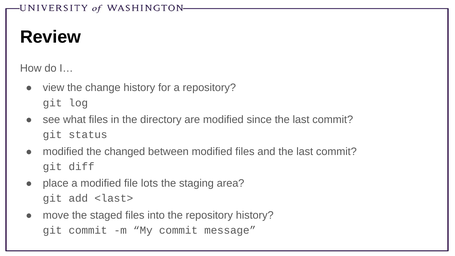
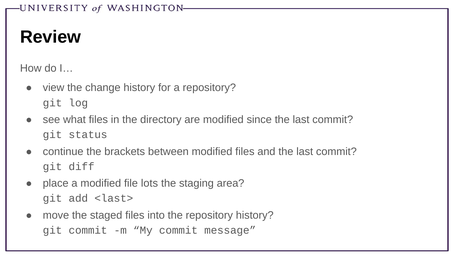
modified at (63, 151): modified -> continue
changed: changed -> brackets
